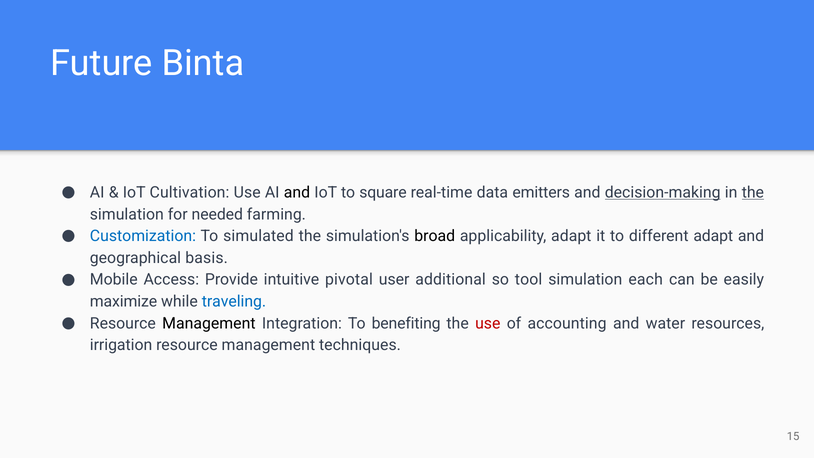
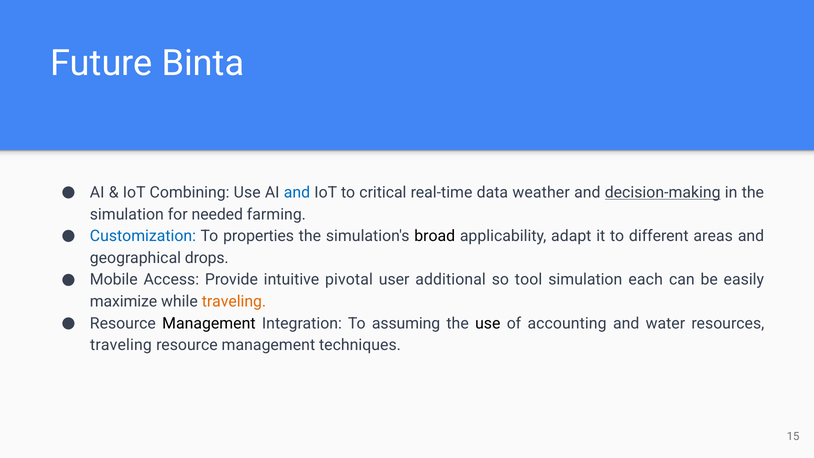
Cultivation: Cultivation -> Combining
and at (297, 192) colour: black -> blue
square: square -> critical
emitters: emitters -> weather
the at (753, 192) underline: present -> none
simulated: simulated -> properties
different adapt: adapt -> areas
basis: basis -> drops
traveling at (234, 302) colour: blue -> orange
benefiting: benefiting -> assuming
use at (488, 323) colour: red -> black
irrigation at (121, 345): irrigation -> traveling
